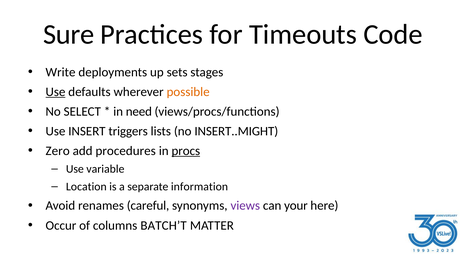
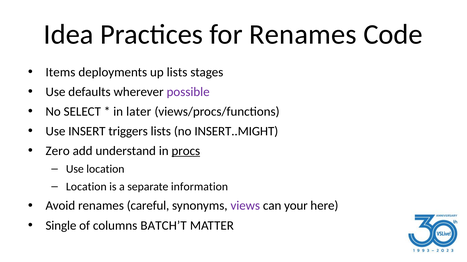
Sure: Sure -> Idea
for Timeouts: Timeouts -> Renames
Write: Write -> Items
up sets: sets -> lists
Use at (55, 92) underline: present -> none
possible colour: orange -> purple
need: need -> later
procedures: procedures -> understand
Use variable: variable -> location
Occur: Occur -> Single
